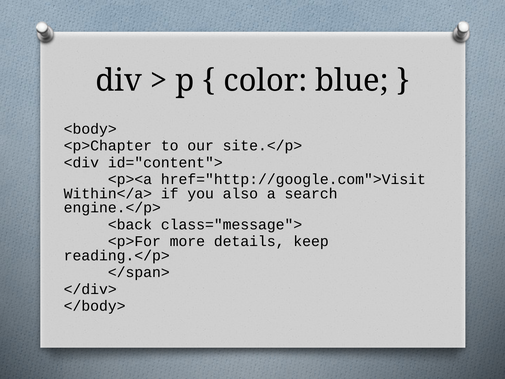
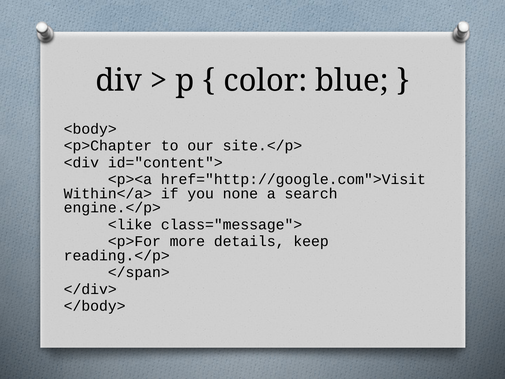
also: also -> none
<back: <back -> <like
